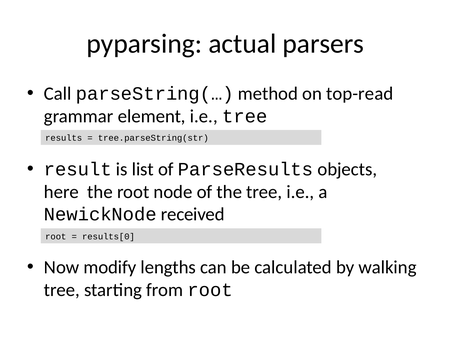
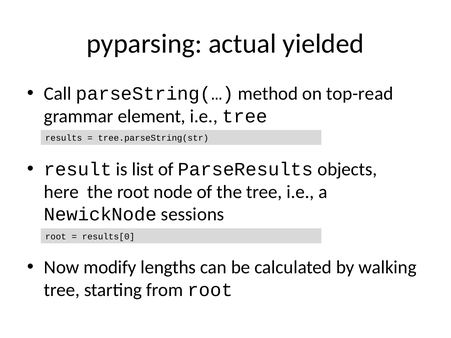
parsers: parsers -> yielded
received: received -> sessions
